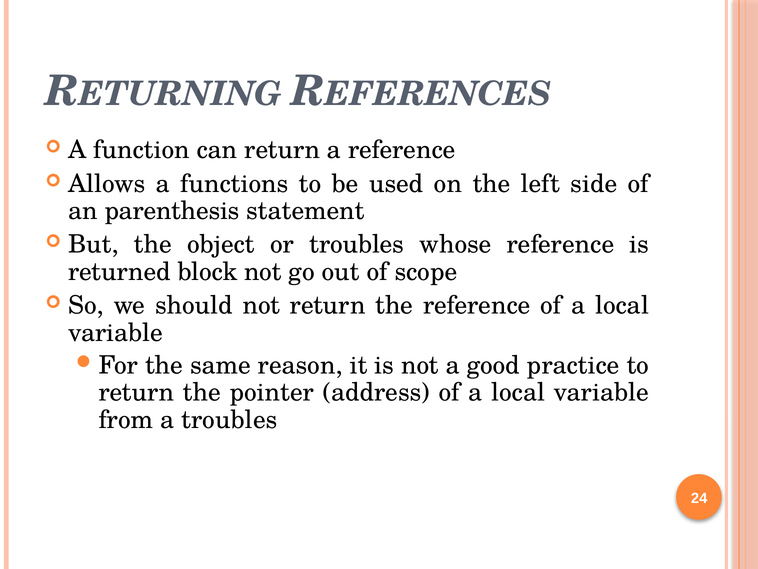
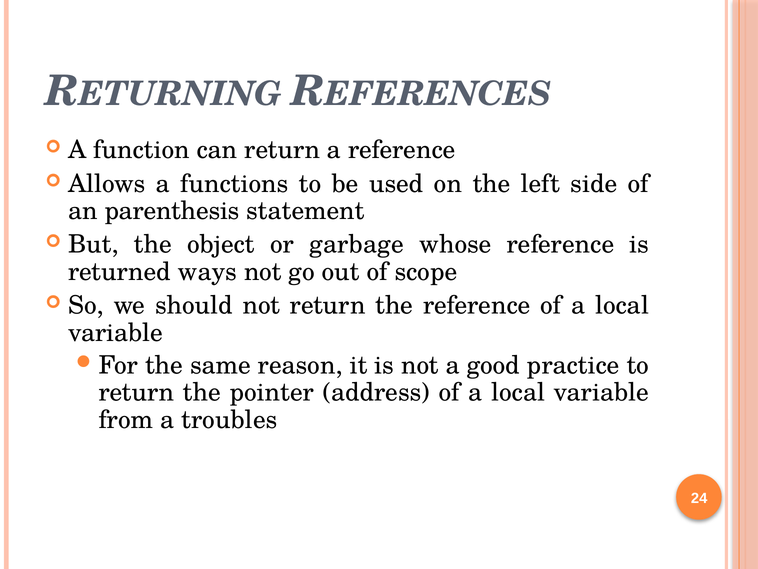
or troubles: troubles -> garbage
block: block -> ways
